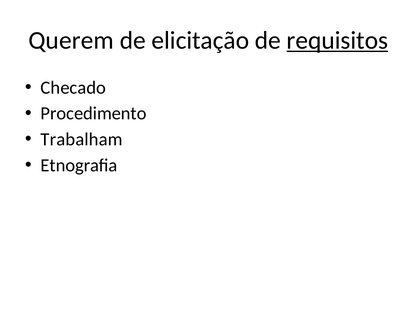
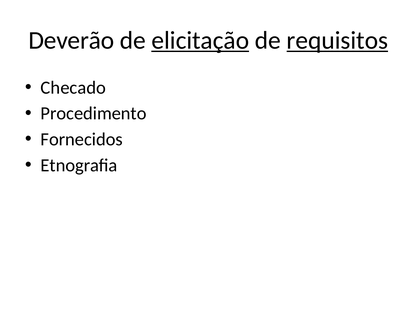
Querem: Querem -> Deverão
elicitação underline: none -> present
Trabalham: Trabalham -> Fornecidos
